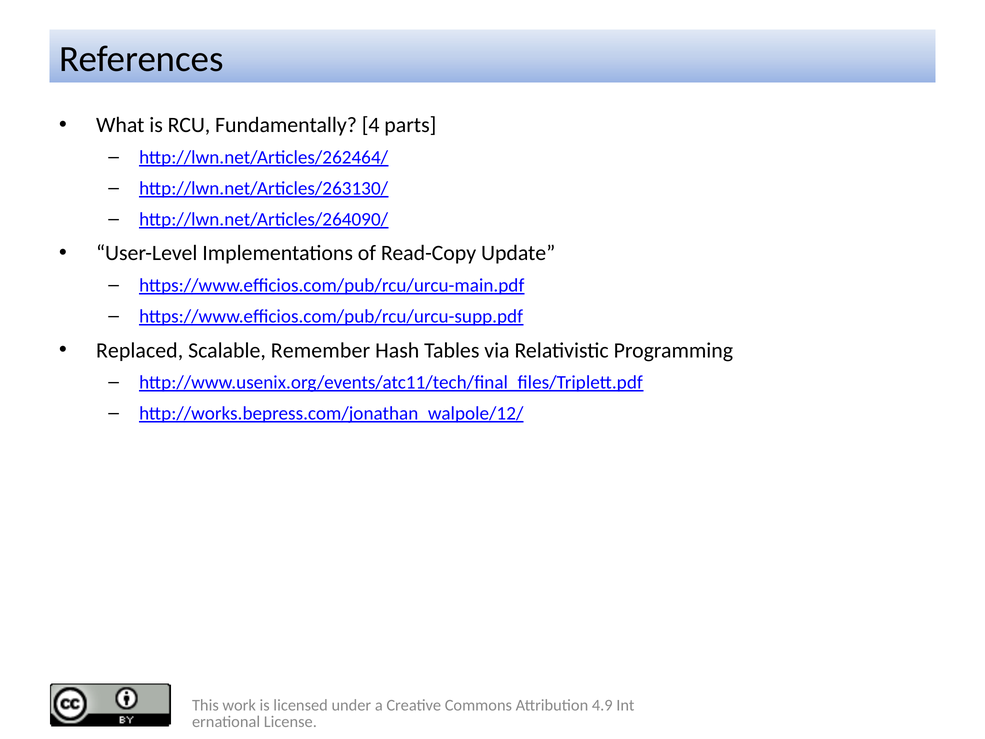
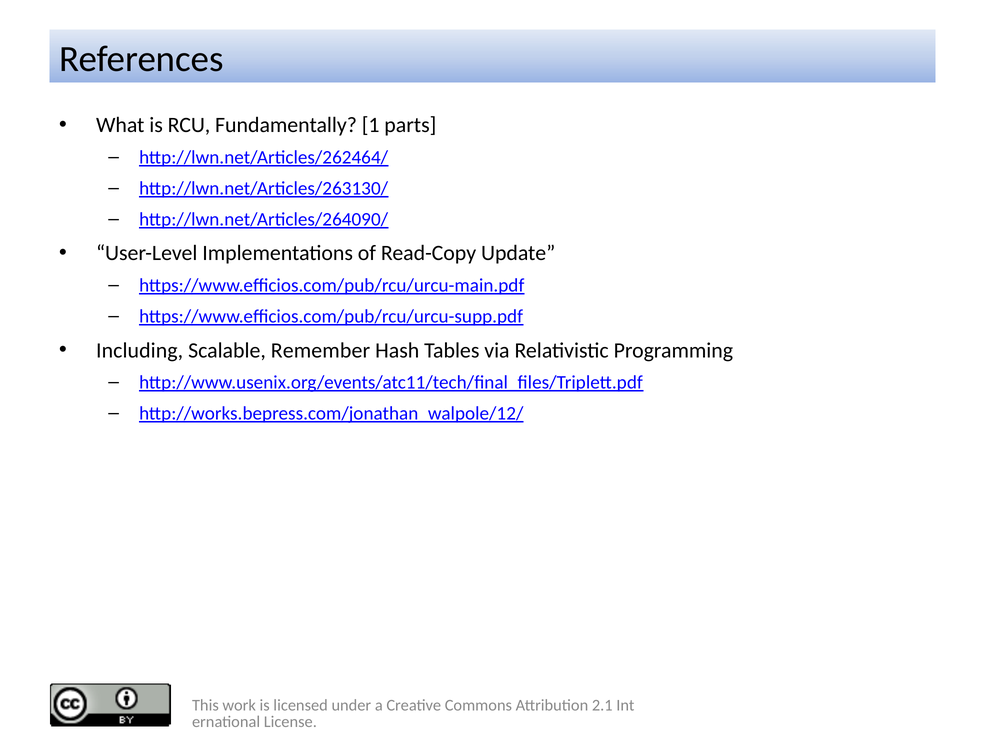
4: 4 -> 1
Replaced: Replaced -> Including
4.9: 4.9 -> 2.1
